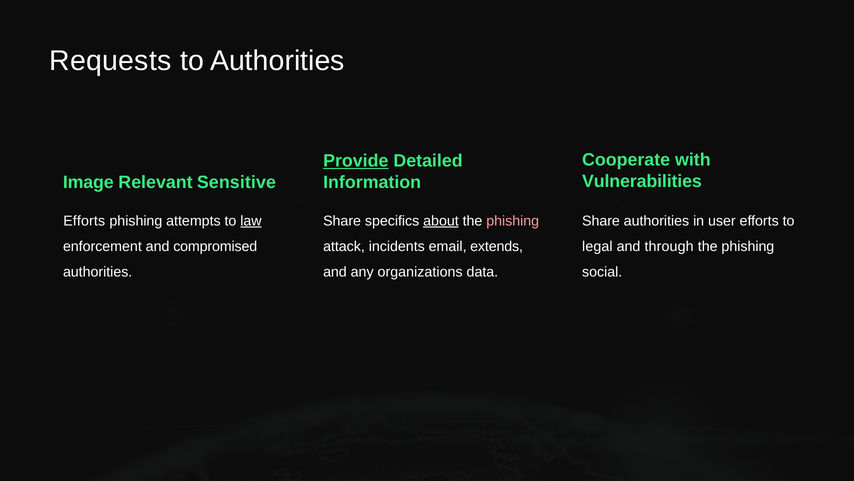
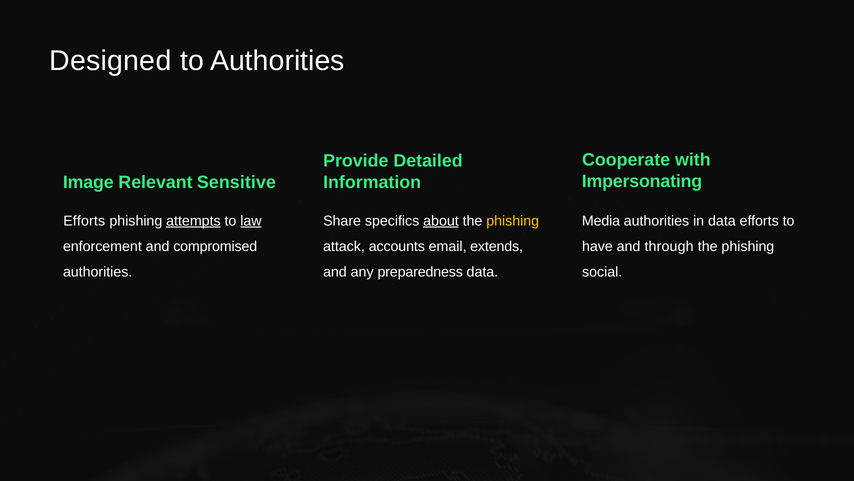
Requests: Requests -> Designed
Provide underline: present -> none
Vulnerabilities: Vulnerabilities -> Impersonating
attempts underline: none -> present
phishing at (513, 221) colour: pink -> yellow
Share at (601, 221): Share -> Media
in user: user -> data
incidents: incidents -> accounts
legal: legal -> have
organizations: organizations -> preparedness
